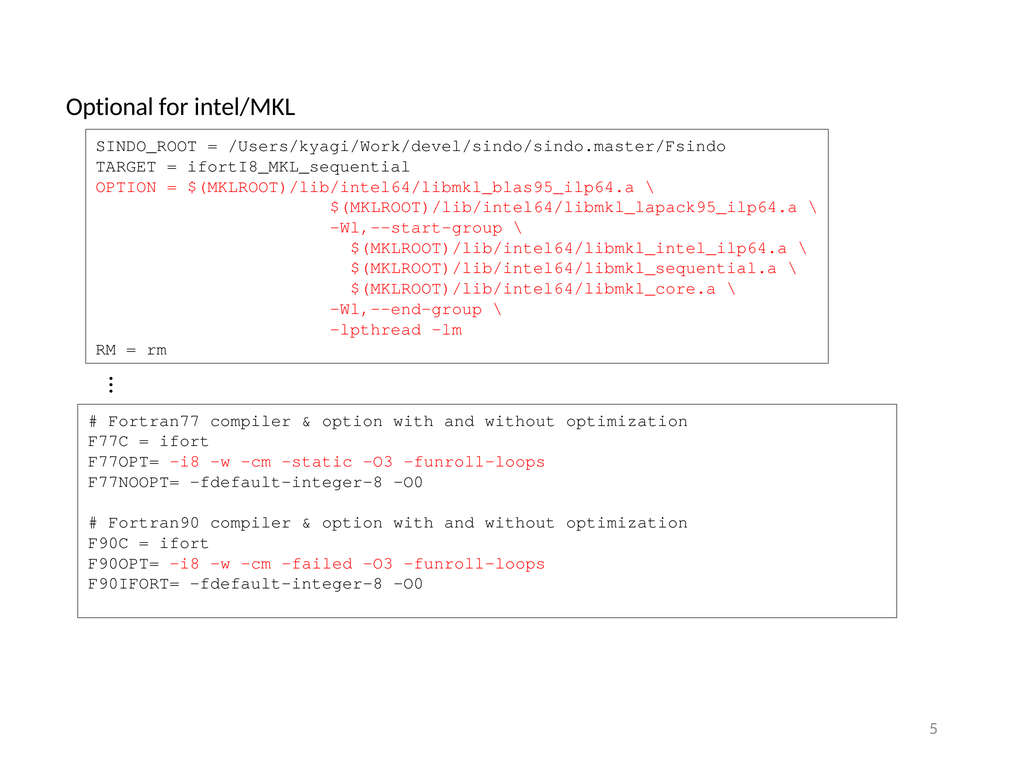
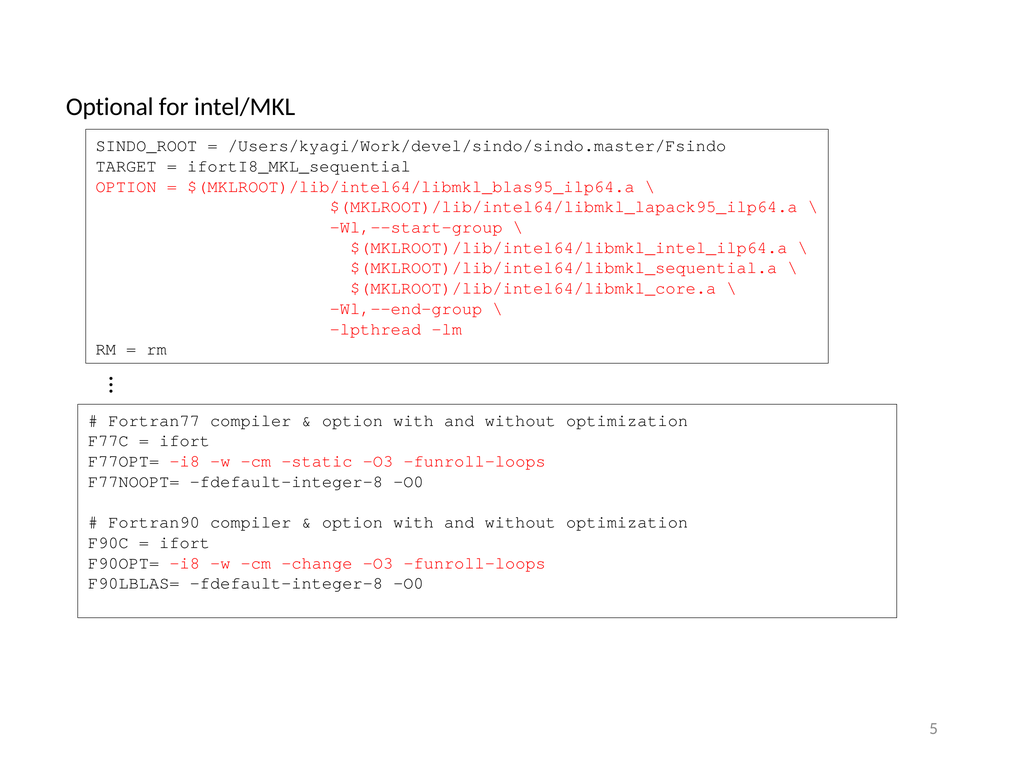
failed: failed -> change
F90IFORT=: F90IFORT= -> F90LBLAS=
